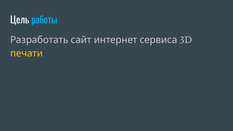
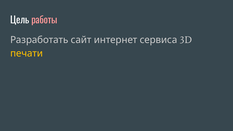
работы colour: light blue -> pink
